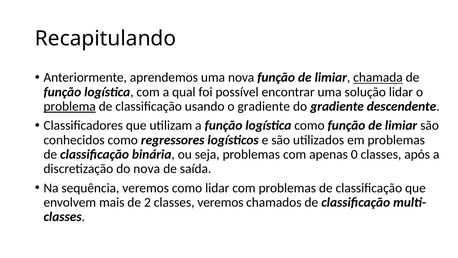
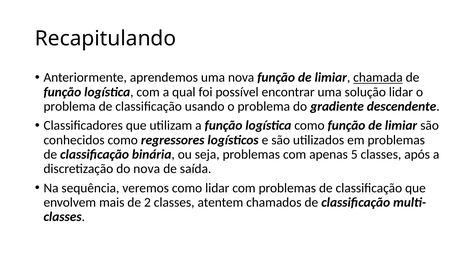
problema at (70, 106) underline: present -> none
usando o gradiente: gradiente -> problema
0: 0 -> 5
classes veremos: veremos -> atentem
